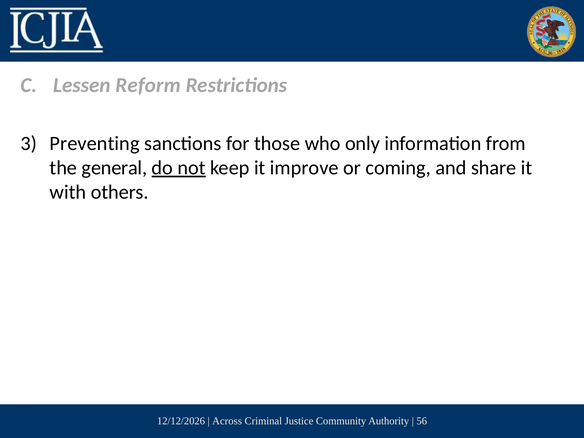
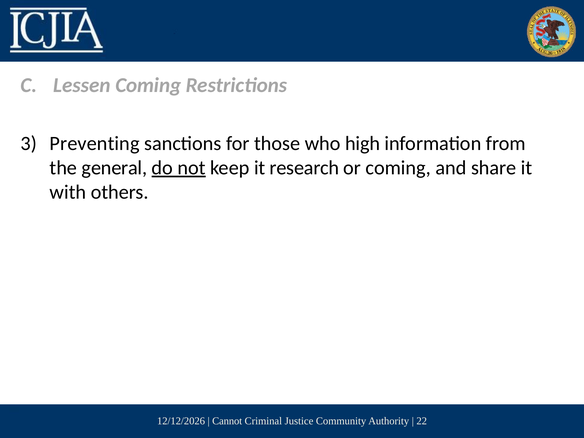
Lessen Reform: Reform -> Coming
only: only -> high
improve: improve -> research
Across: Across -> Cannot
56: 56 -> 22
